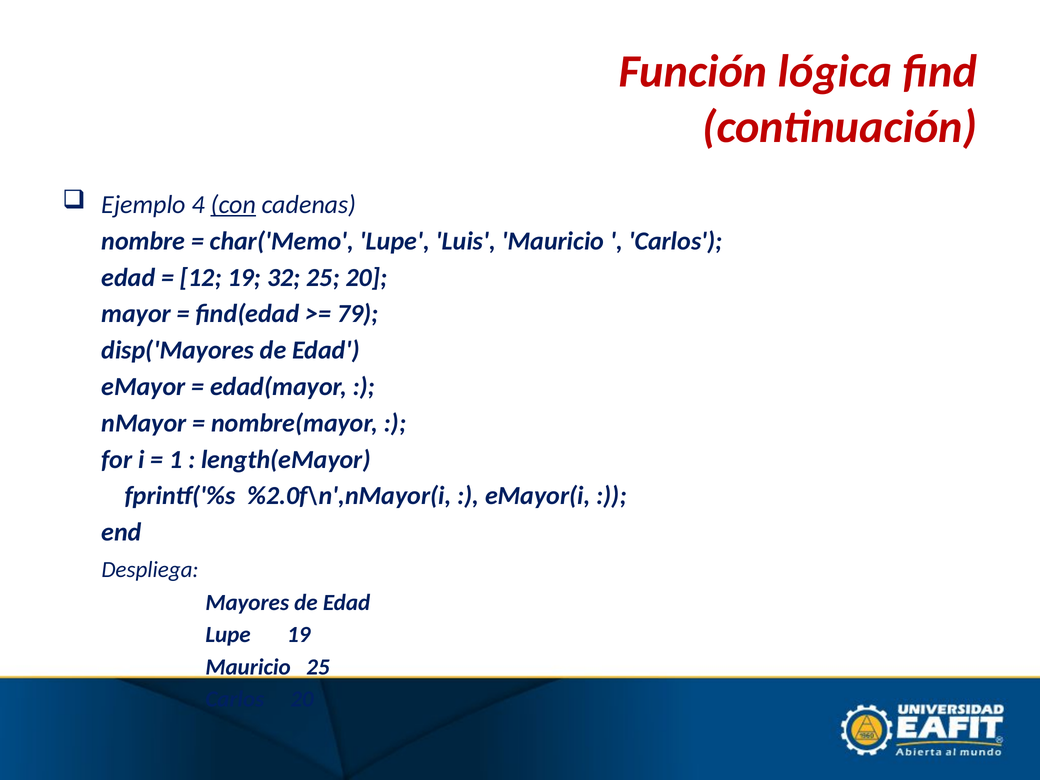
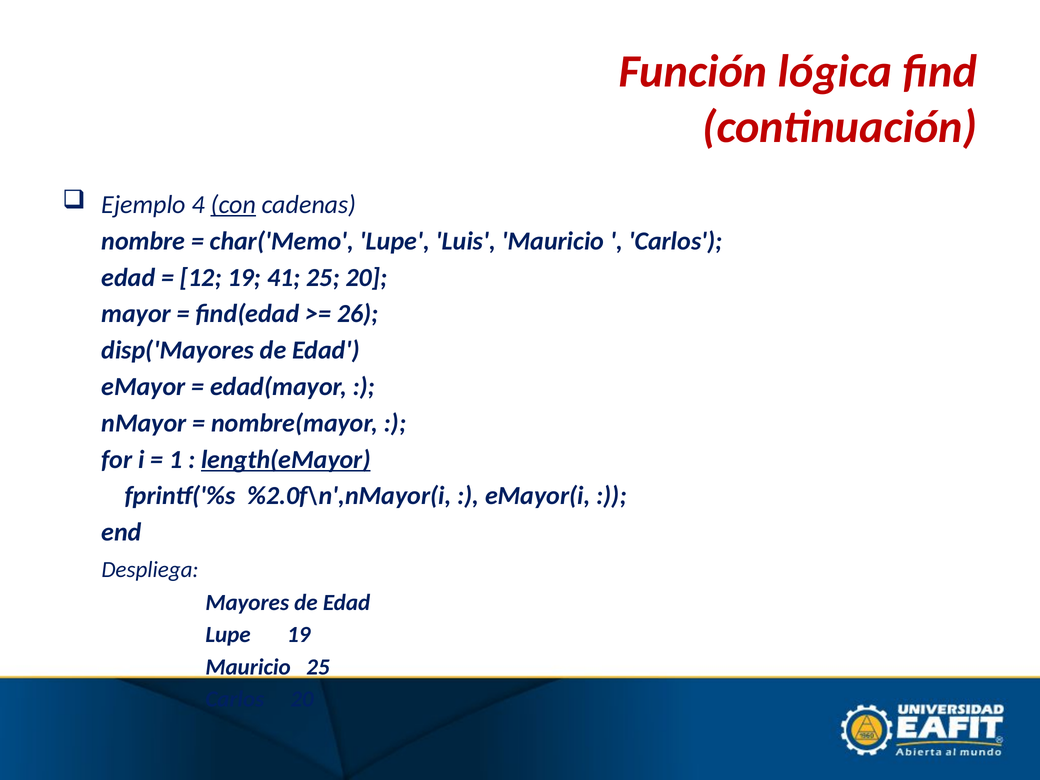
32: 32 -> 41
79: 79 -> 26
length(eMayor underline: none -> present
